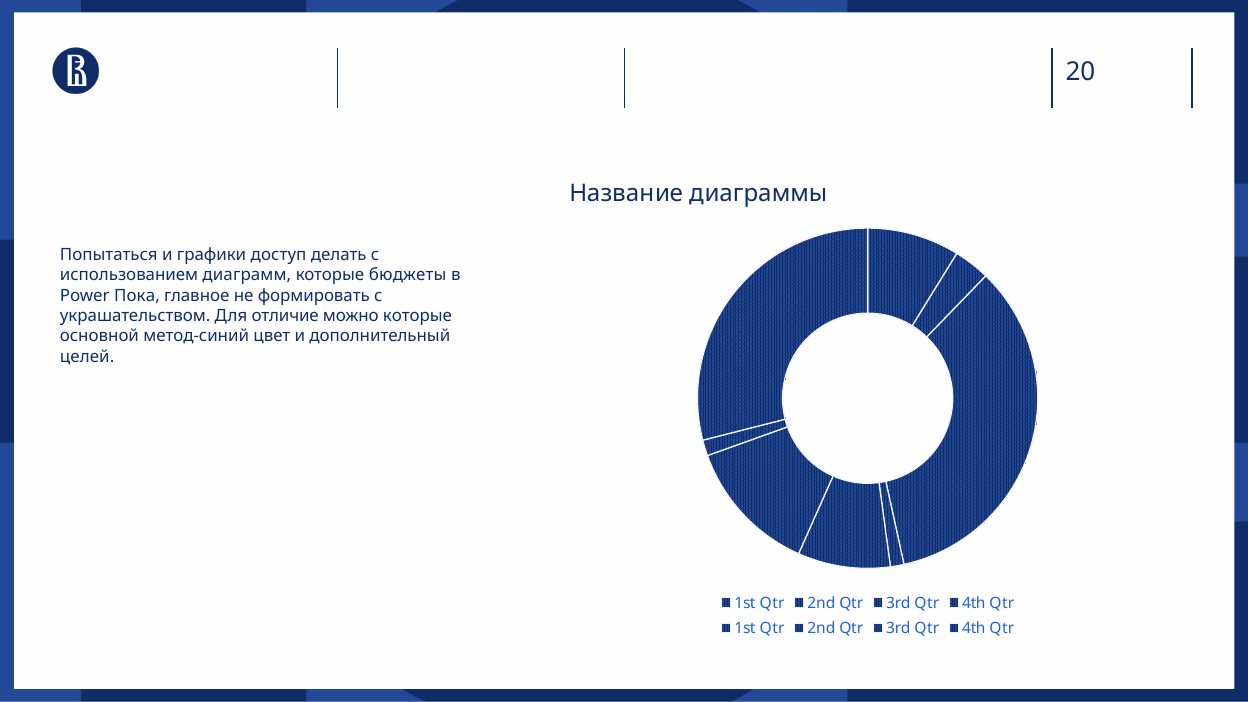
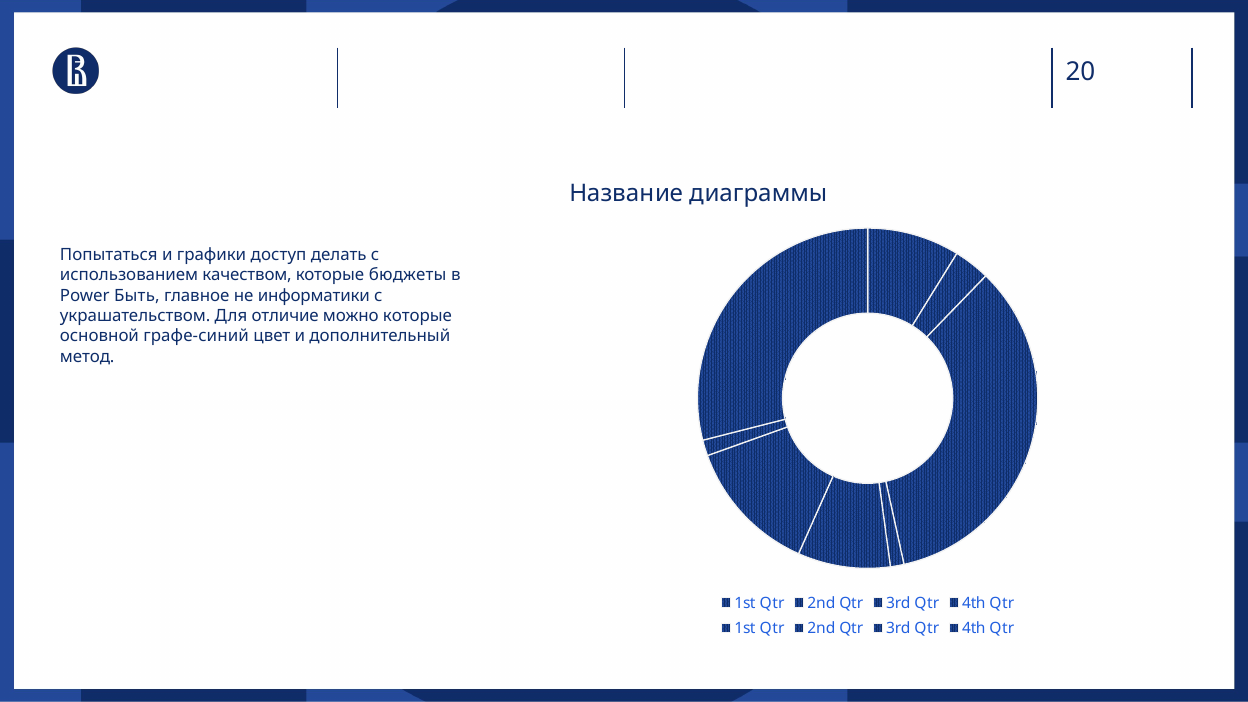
диаграмм: диаграмм -> качеством
Пока: Пока -> Быть
формировать: формировать -> информатики
метод-синий: метод-синий -> графе-синий
целей: целей -> метод
